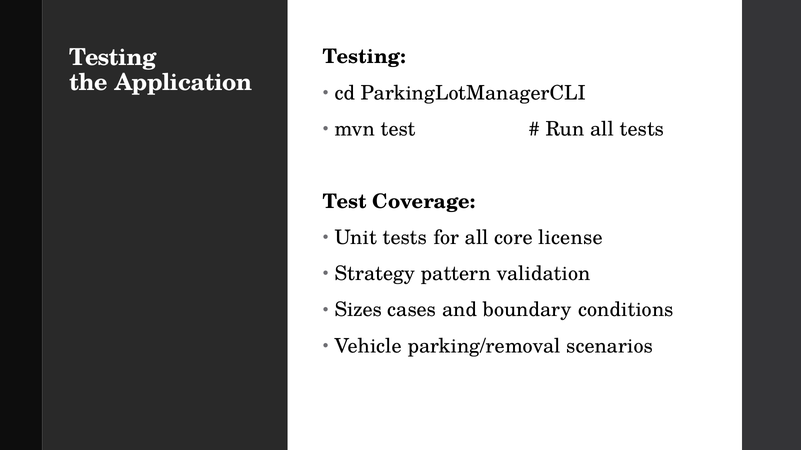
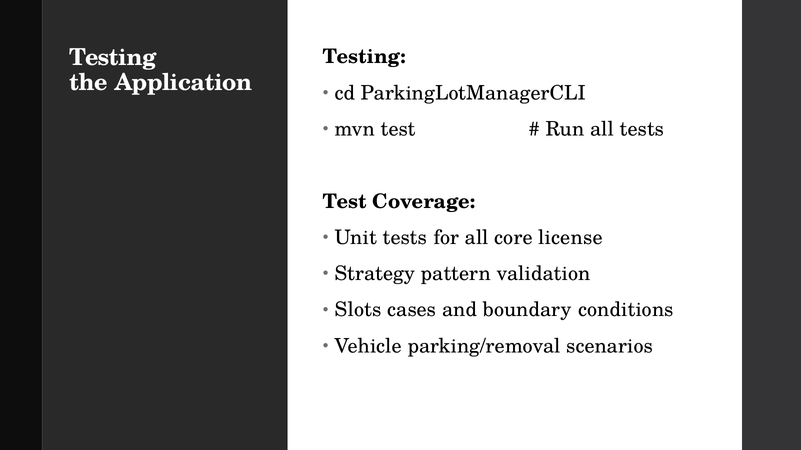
Sizes: Sizes -> Slots
